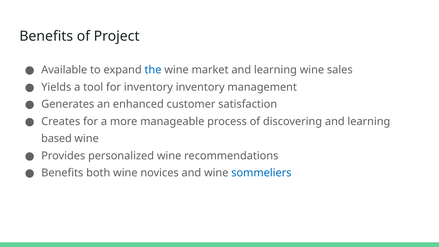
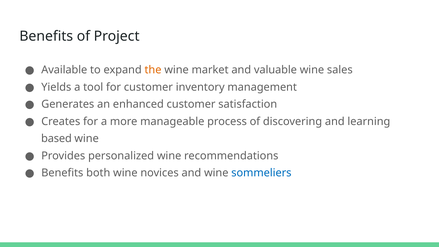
the colour: blue -> orange
market and learning: learning -> valuable
for inventory: inventory -> customer
